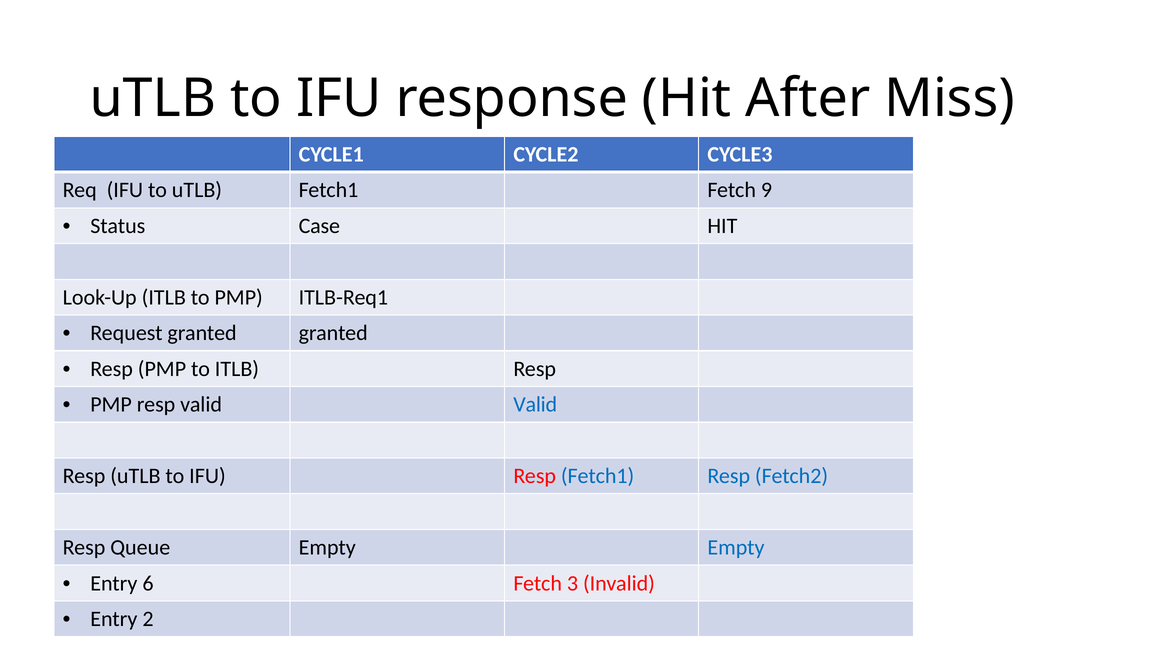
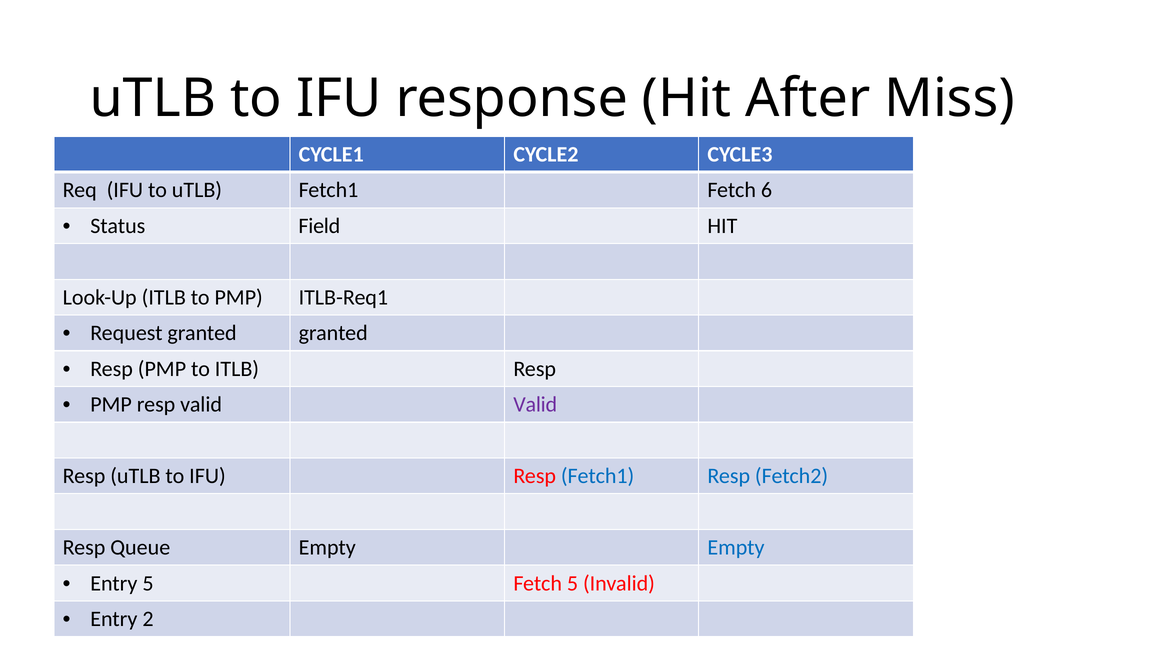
9: 9 -> 6
Case: Case -> Field
Valid at (535, 405) colour: blue -> purple
Entry 6: 6 -> 5
Fetch 3: 3 -> 5
